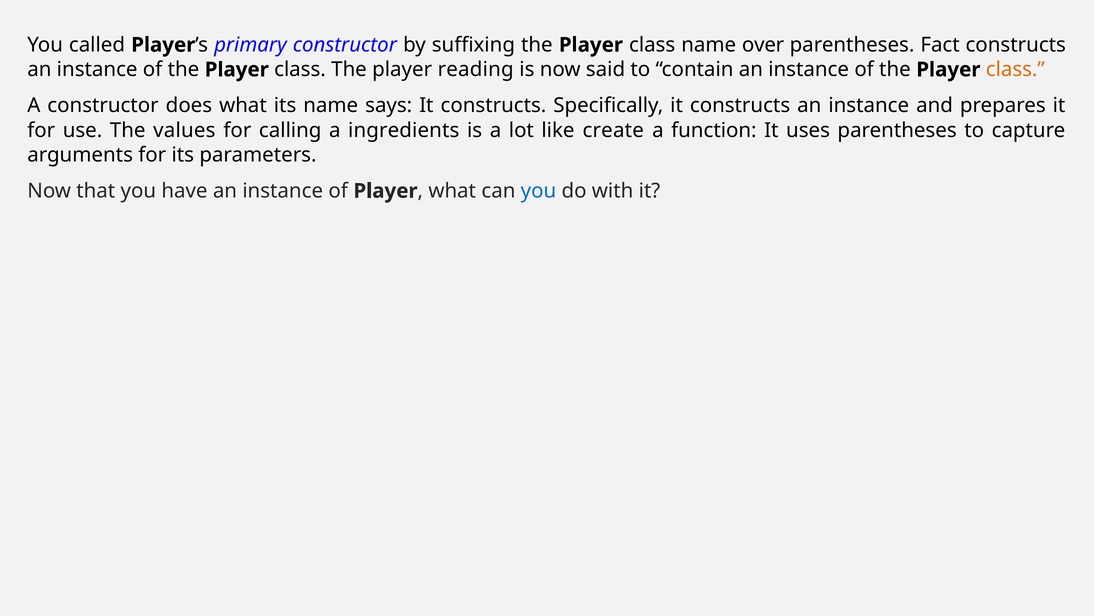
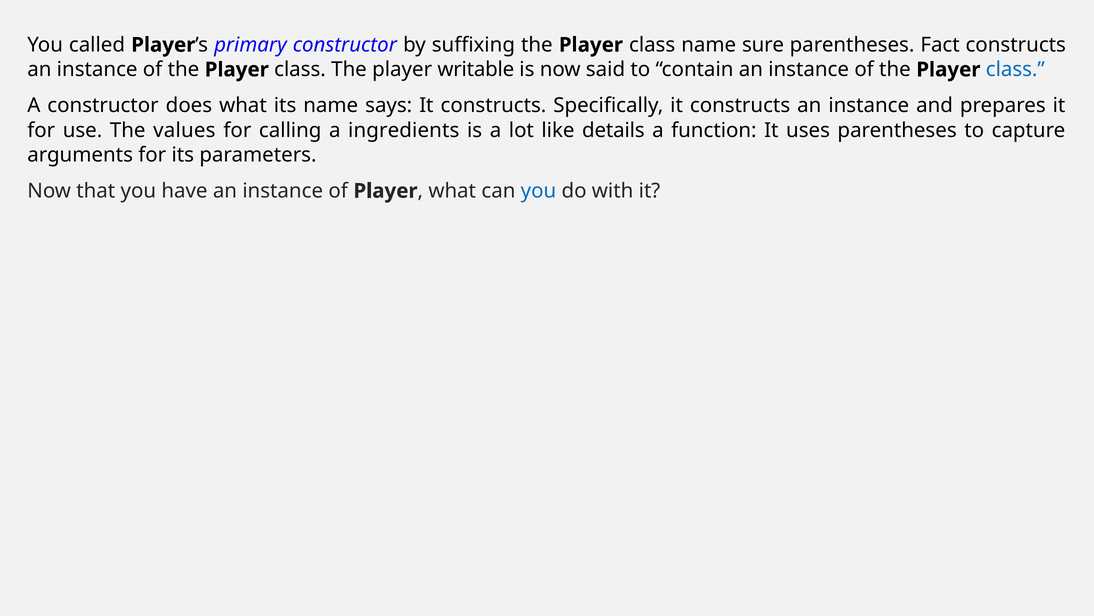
over: over -> sure
reading: reading -> writable
class at (1015, 70) colour: orange -> blue
create: create -> details
